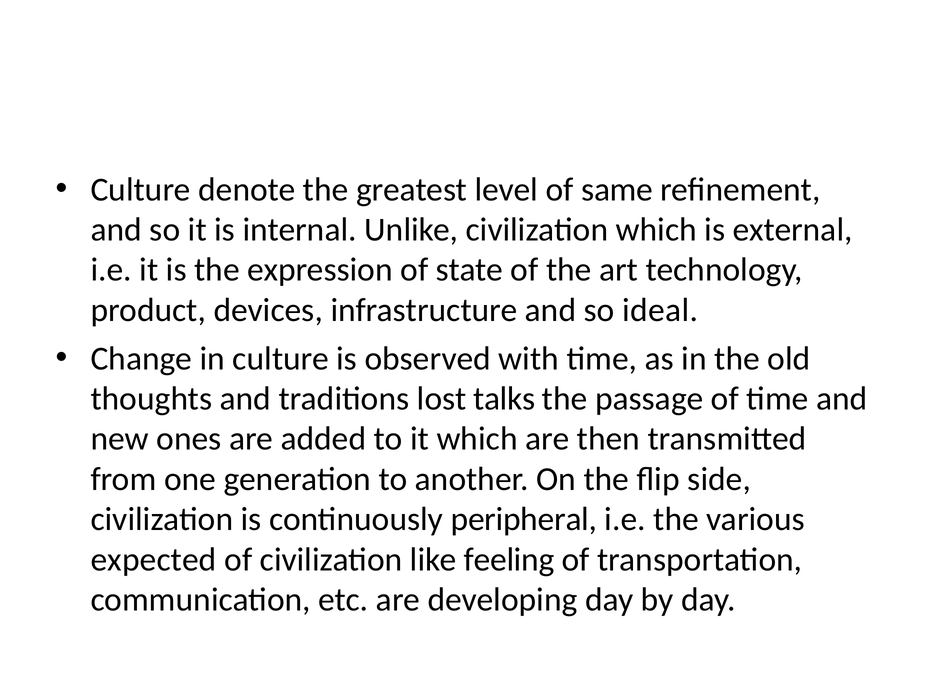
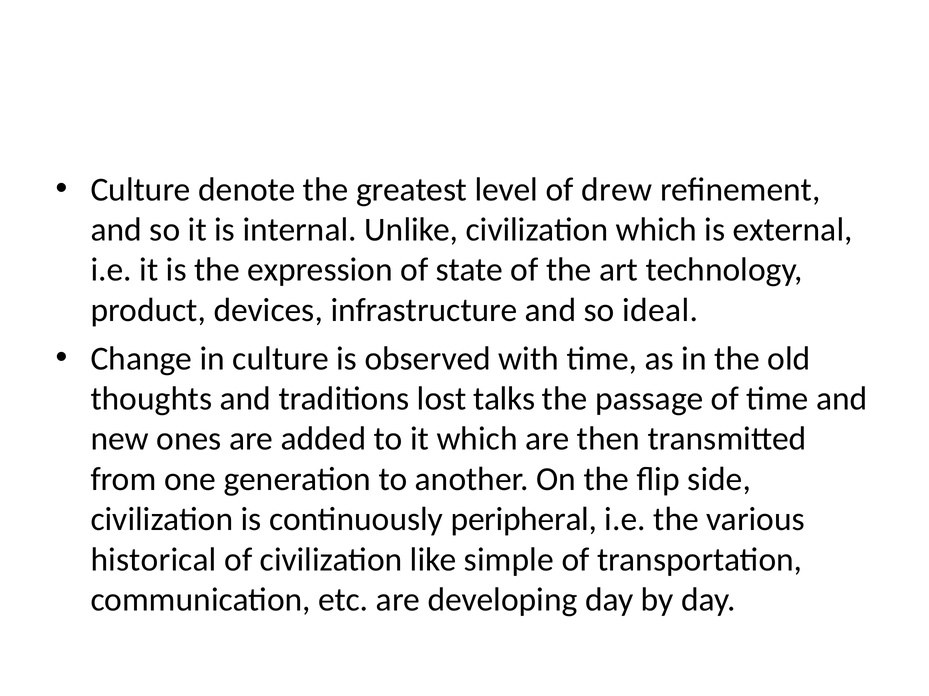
same: same -> drew
expected: expected -> historical
feeling: feeling -> simple
